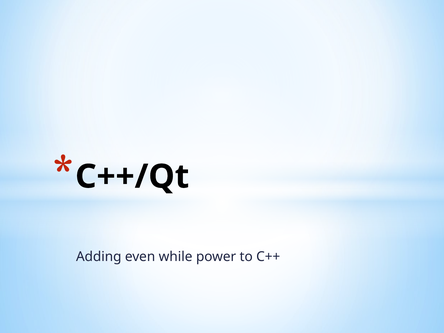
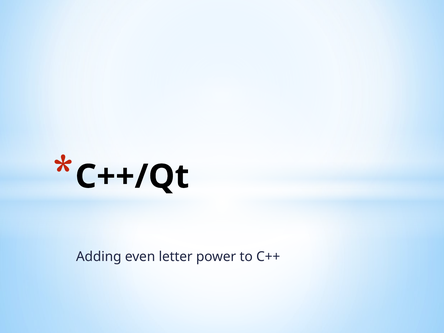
while: while -> letter
